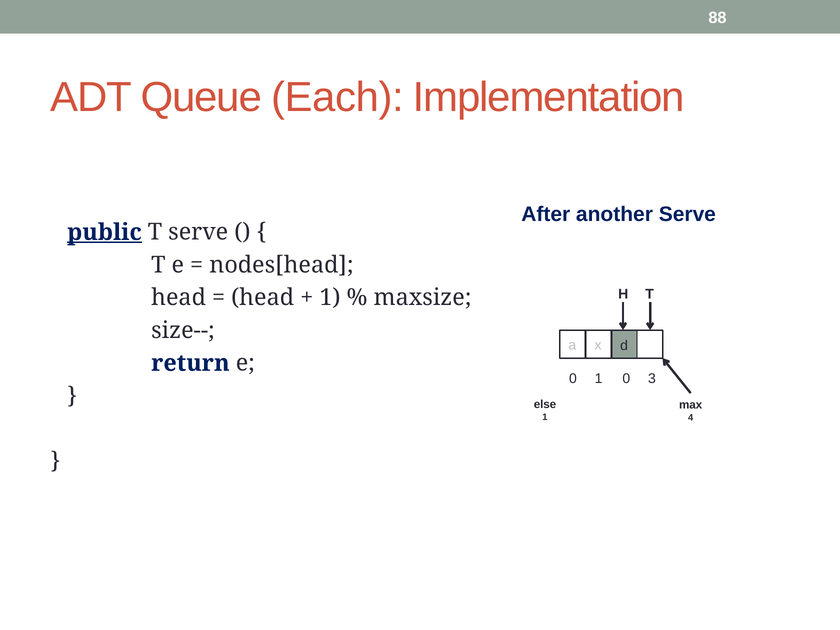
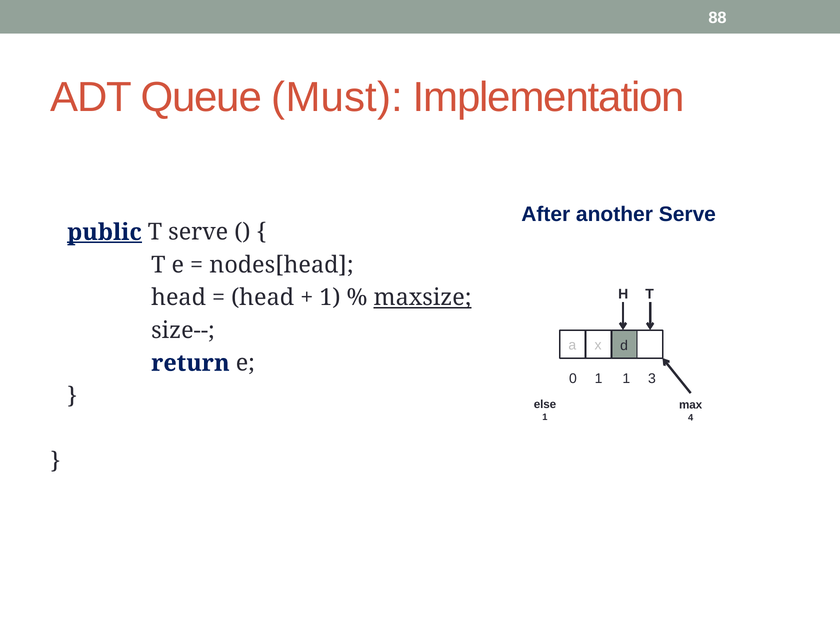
Each: Each -> Must
maxsize underline: none -> present
1 0: 0 -> 1
